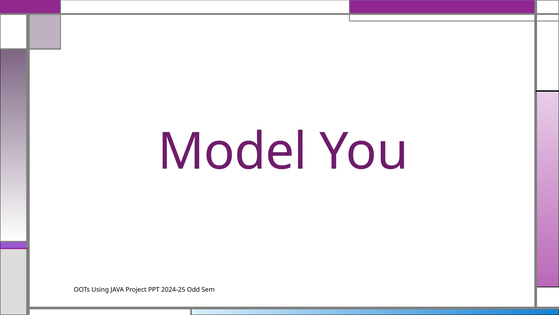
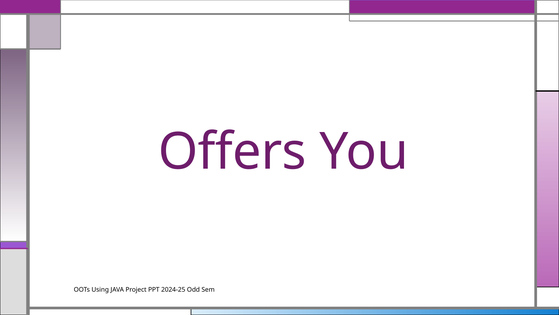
Model: Model -> Offers
